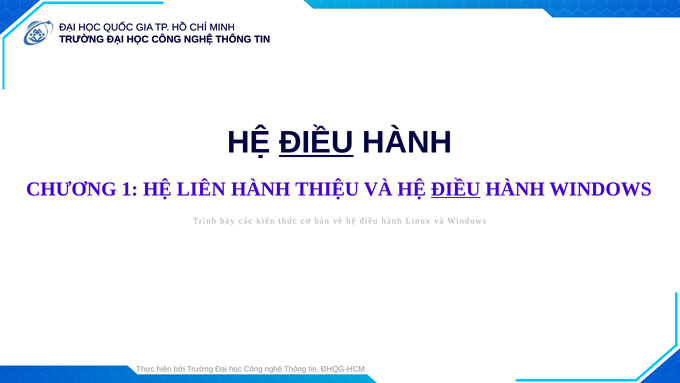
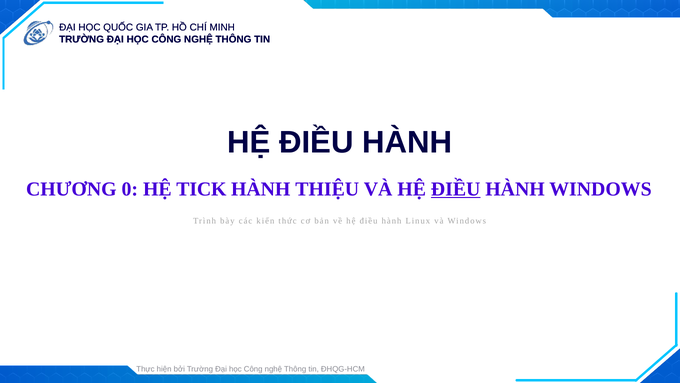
ĐIỀU at (316, 142) underline: present -> none
CHƯƠNG 1: 1 -> 0
LIÊN: LIÊN -> TICK
